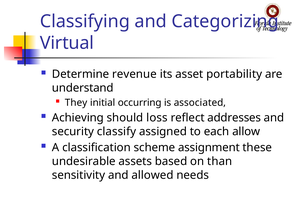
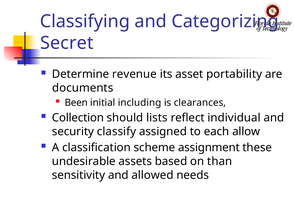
Virtual: Virtual -> Secret
understand: understand -> documents
They: They -> Been
occurring: occurring -> including
associated: associated -> clearances
Achieving: Achieving -> Collection
loss: loss -> lists
addresses: addresses -> individual
